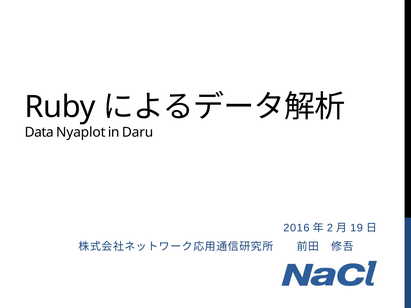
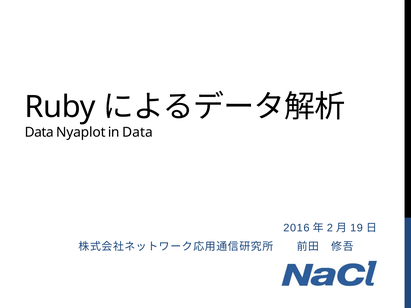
in Daru: Daru -> Data
